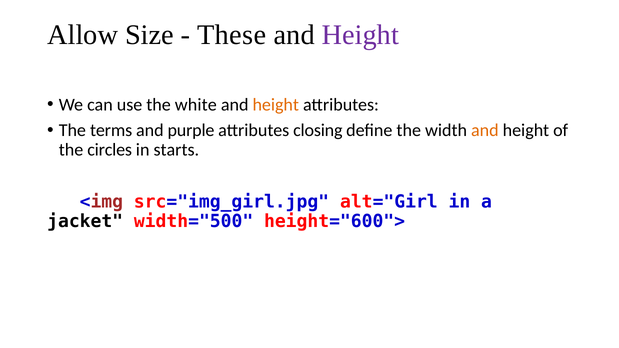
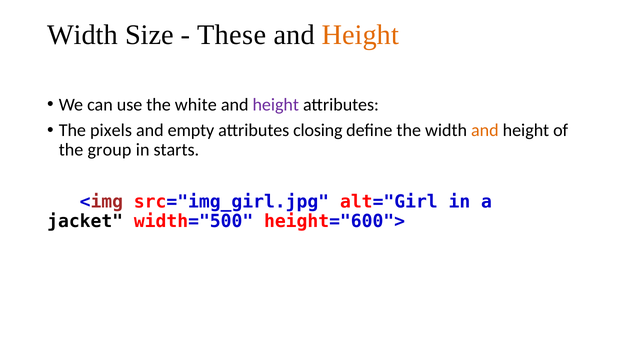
Allow at (83, 35): Allow -> Width
Height at (360, 35) colour: purple -> orange
height at (276, 105) colour: orange -> purple
terms: terms -> pixels
purple: purple -> empty
circles: circles -> group
